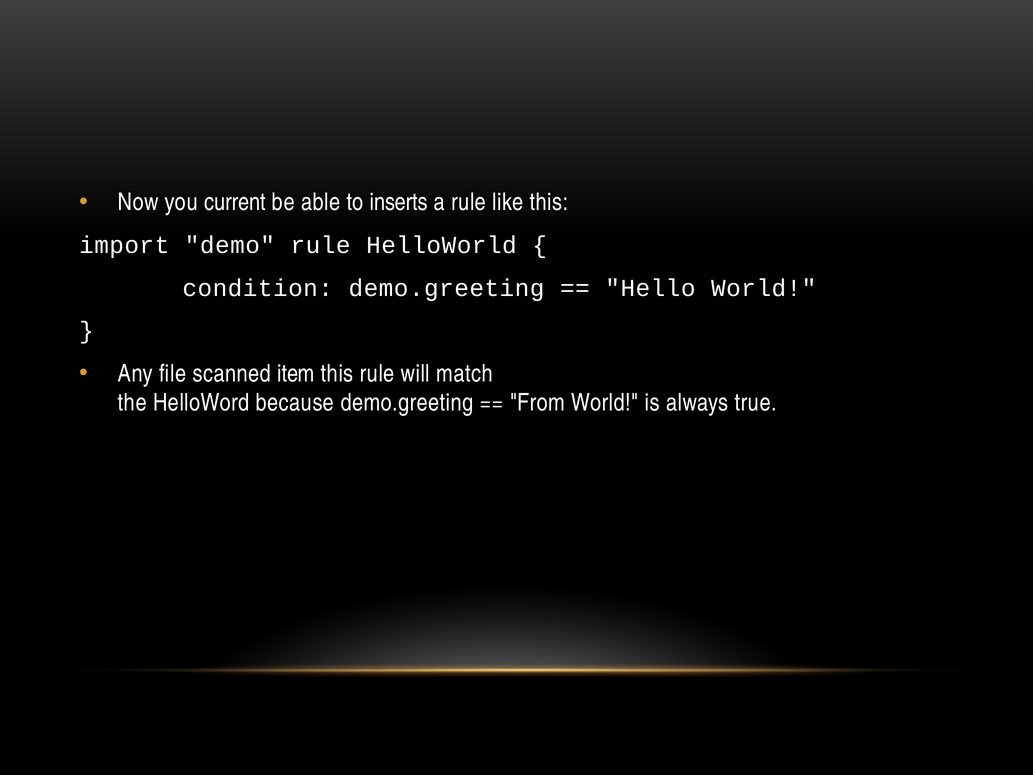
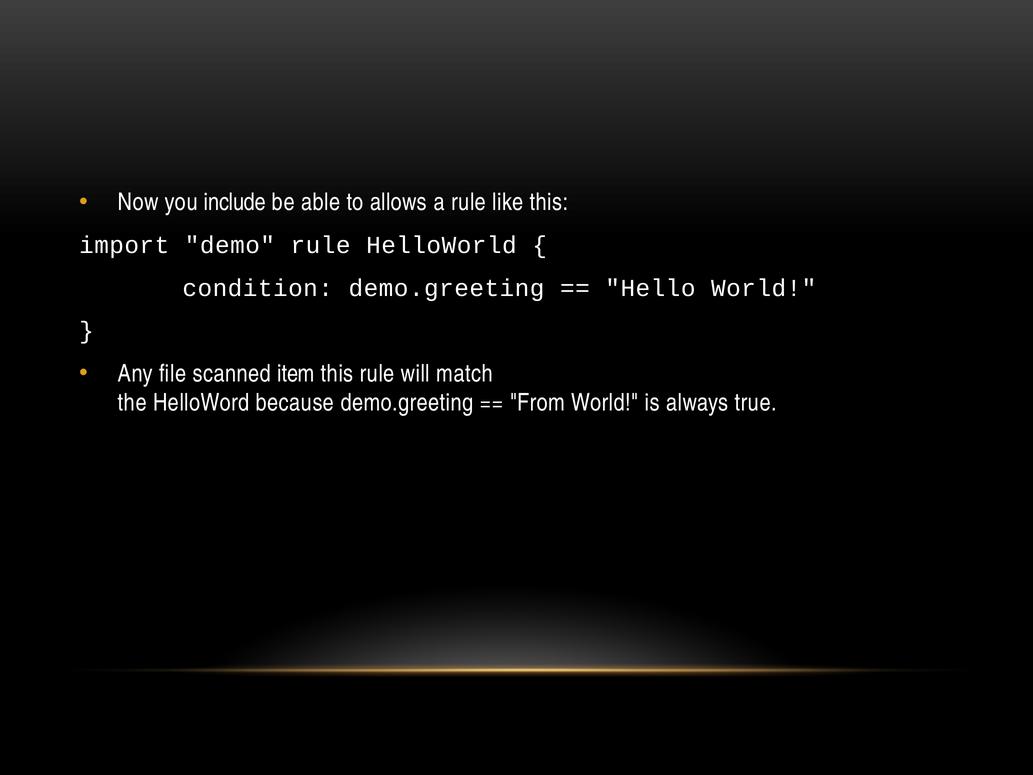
current: current -> include
inserts: inserts -> allows
